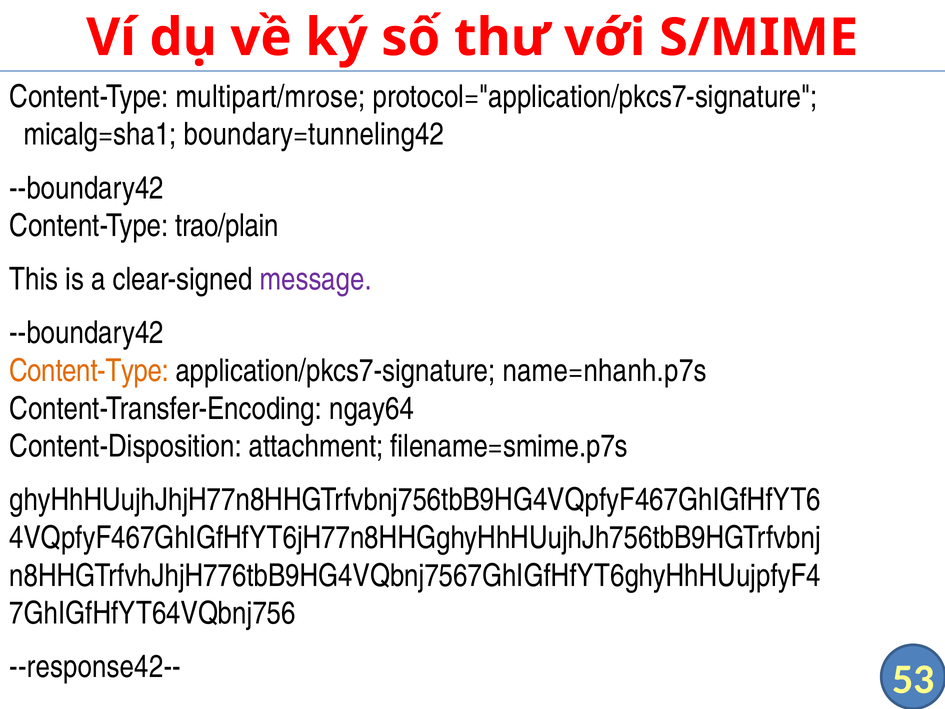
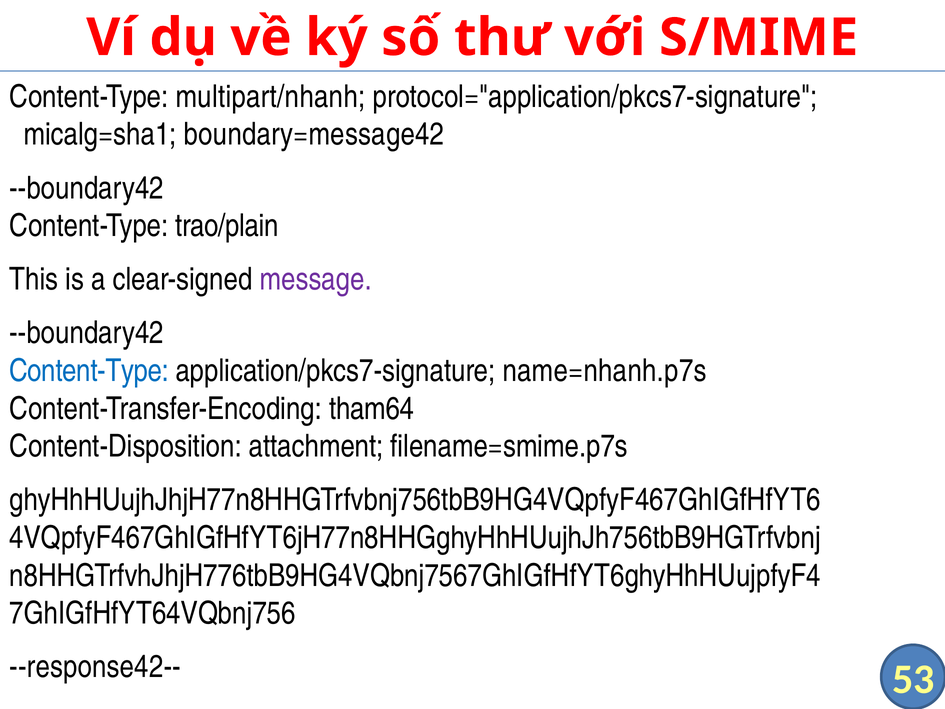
multipart/mrose: multipart/mrose -> multipart/nhanh
boundary=tunneling42: boundary=tunneling42 -> boundary=message42
Content-Type at (89, 371) colour: orange -> blue
ngay64: ngay64 -> tham64
